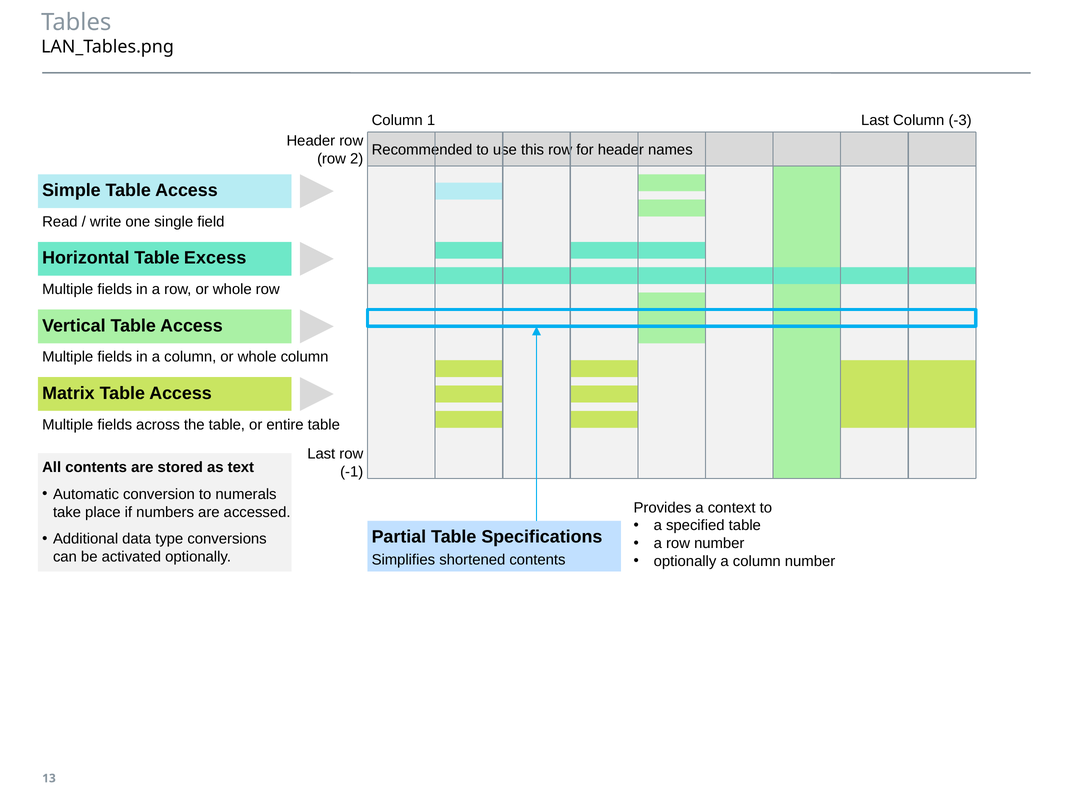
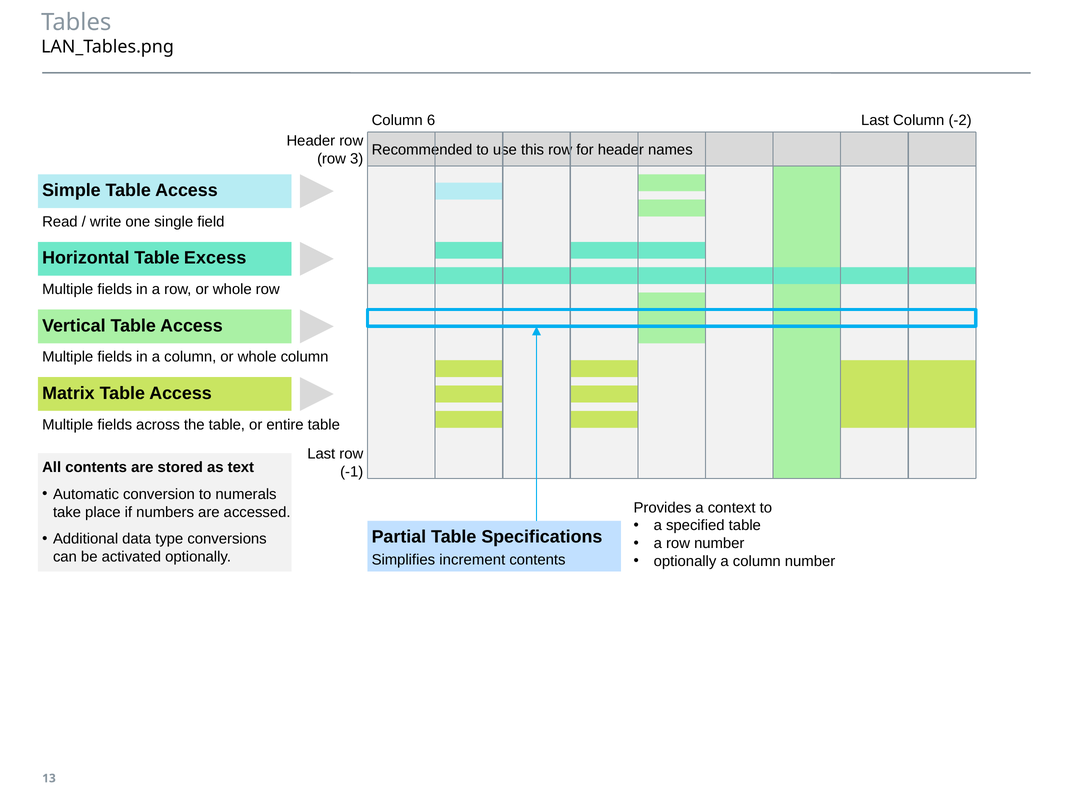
1: 1 -> 6
-3: -3 -> -2
2: 2 -> 3
shortened: shortened -> increment
